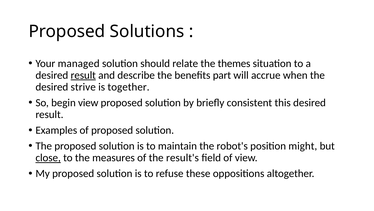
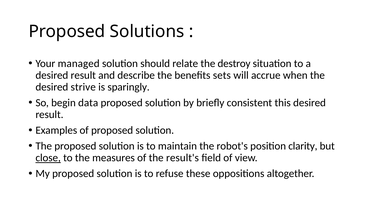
themes: themes -> destroy
result at (83, 75) underline: present -> none
part: part -> sets
together: together -> sparingly
begin view: view -> data
might: might -> clarity
